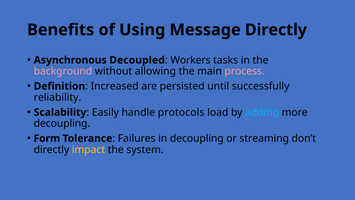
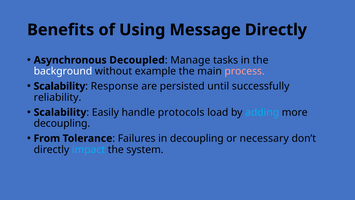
Workers: Workers -> Manage
background colour: pink -> white
allowing: allowing -> example
Definition at (59, 86): Definition -> Scalability
Increased: Increased -> Response
Form: Form -> From
streaming: streaming -> necessary
impact colour: yellow -> light blue
